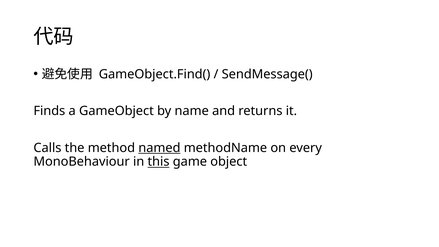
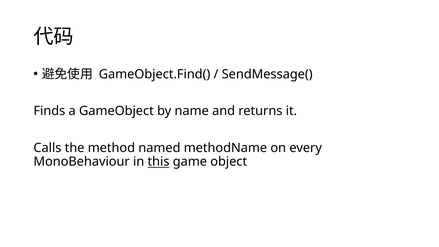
named underline: present -> none
